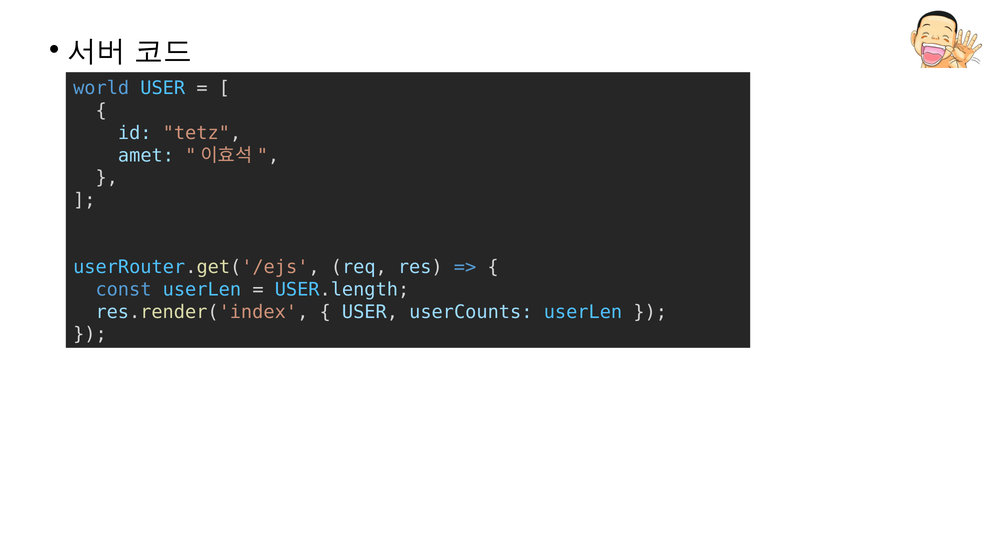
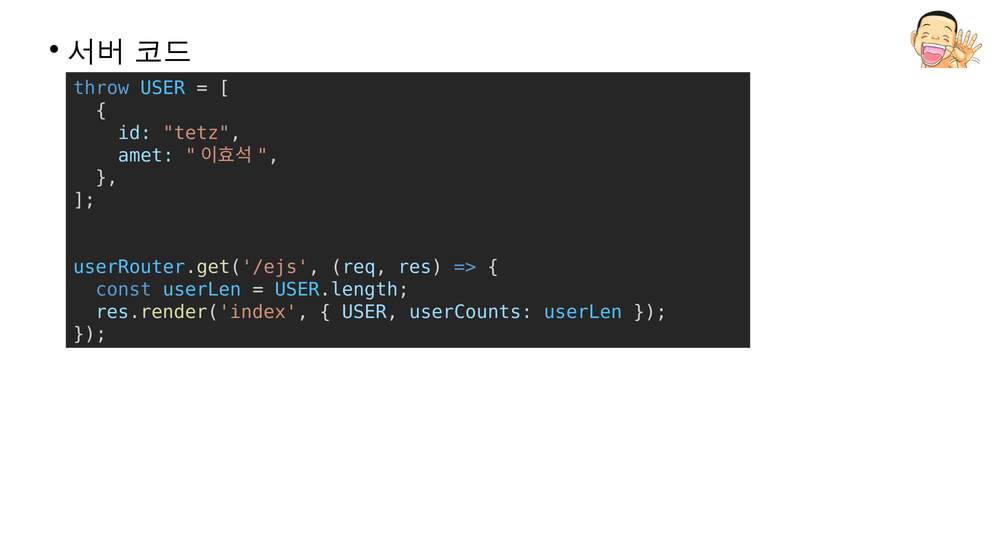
world: world -> throw
